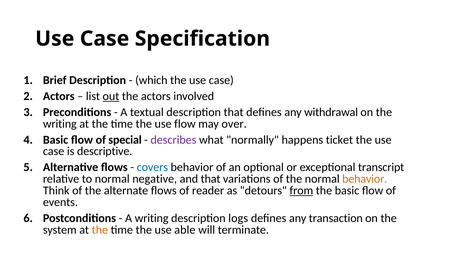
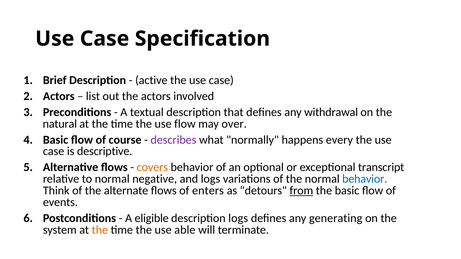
which: which -> active
out underline: present -> none
writing at (60, 124): writing -> natural
special: special -> course
ticket: ticket -> every
covers colour: blue -> orange
and that: that -> logs
behavior at (365, 179) colour: orange -> blue
reader: reader -> enters
A writing: writing -> eligible
transaction: transaction -> generating
